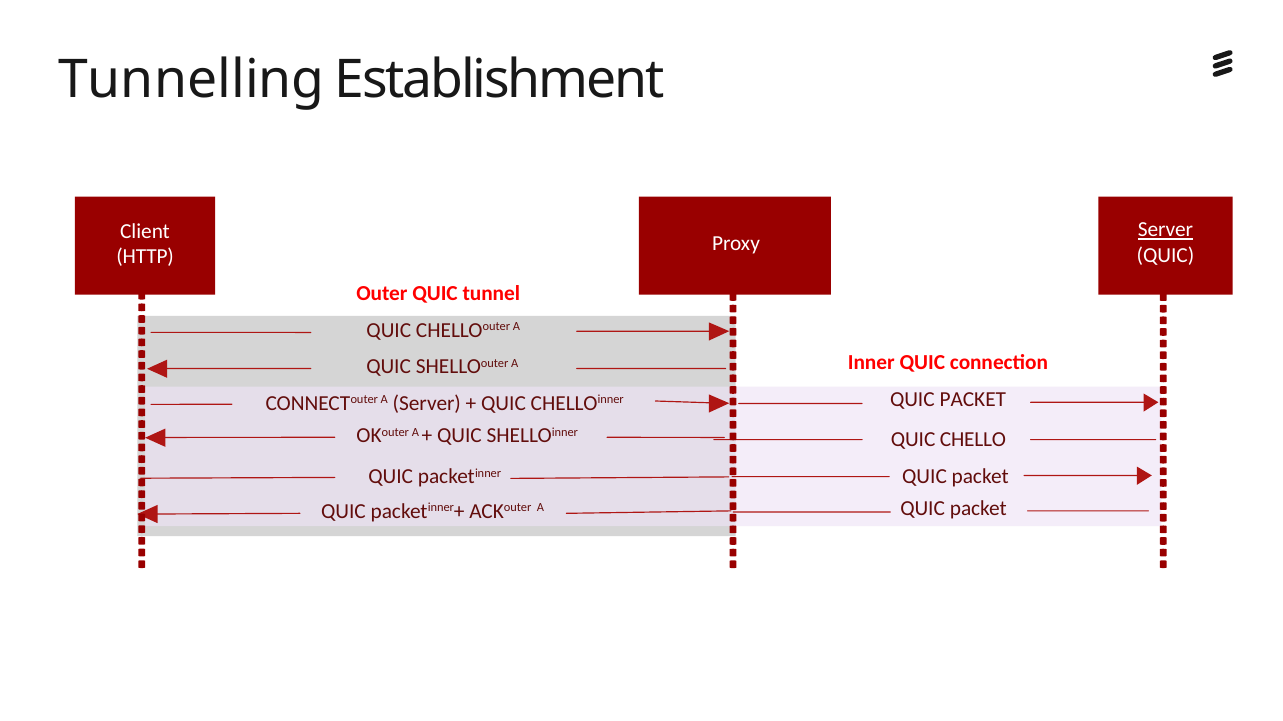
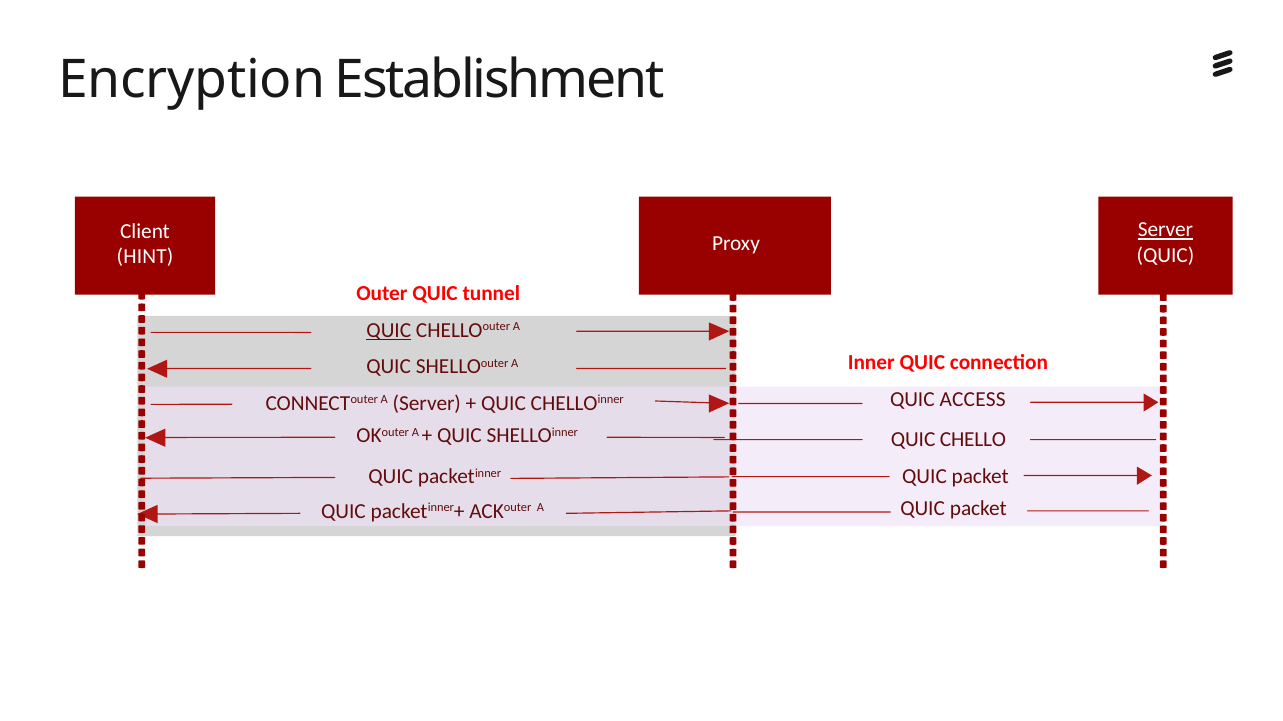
Tunnelling: Tunnelling -> Encryption
HTTP: HTTP -> HINT
QUIC at (389, 330) underline: none -> present
PACKET at (973, 400): PACKET -> ACCESS
